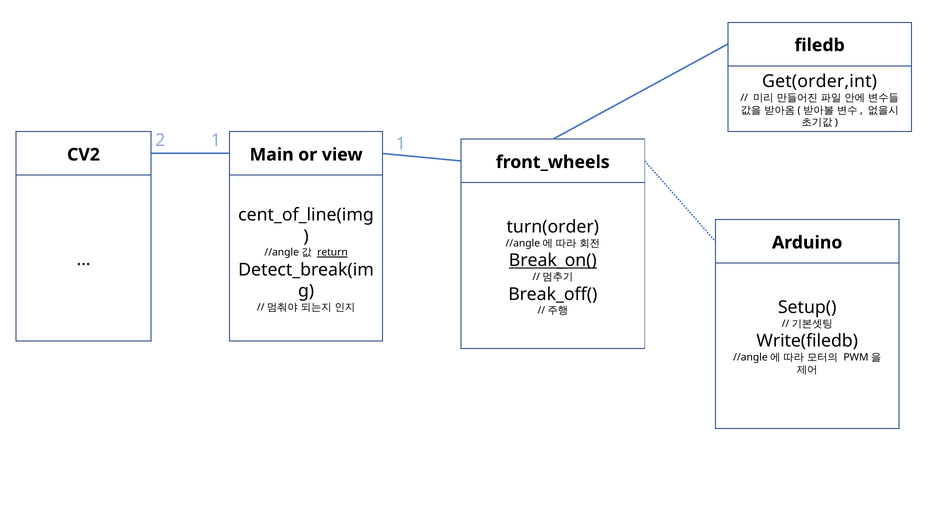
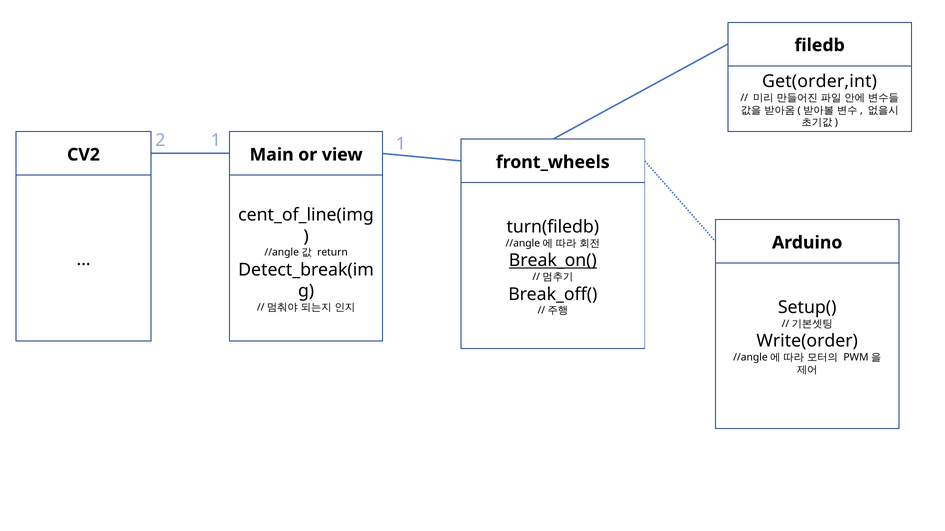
turn(order: turn(order -> turn(filedb
return underline: present -> none
Write(filedb: Write(filedb -> Write(order
